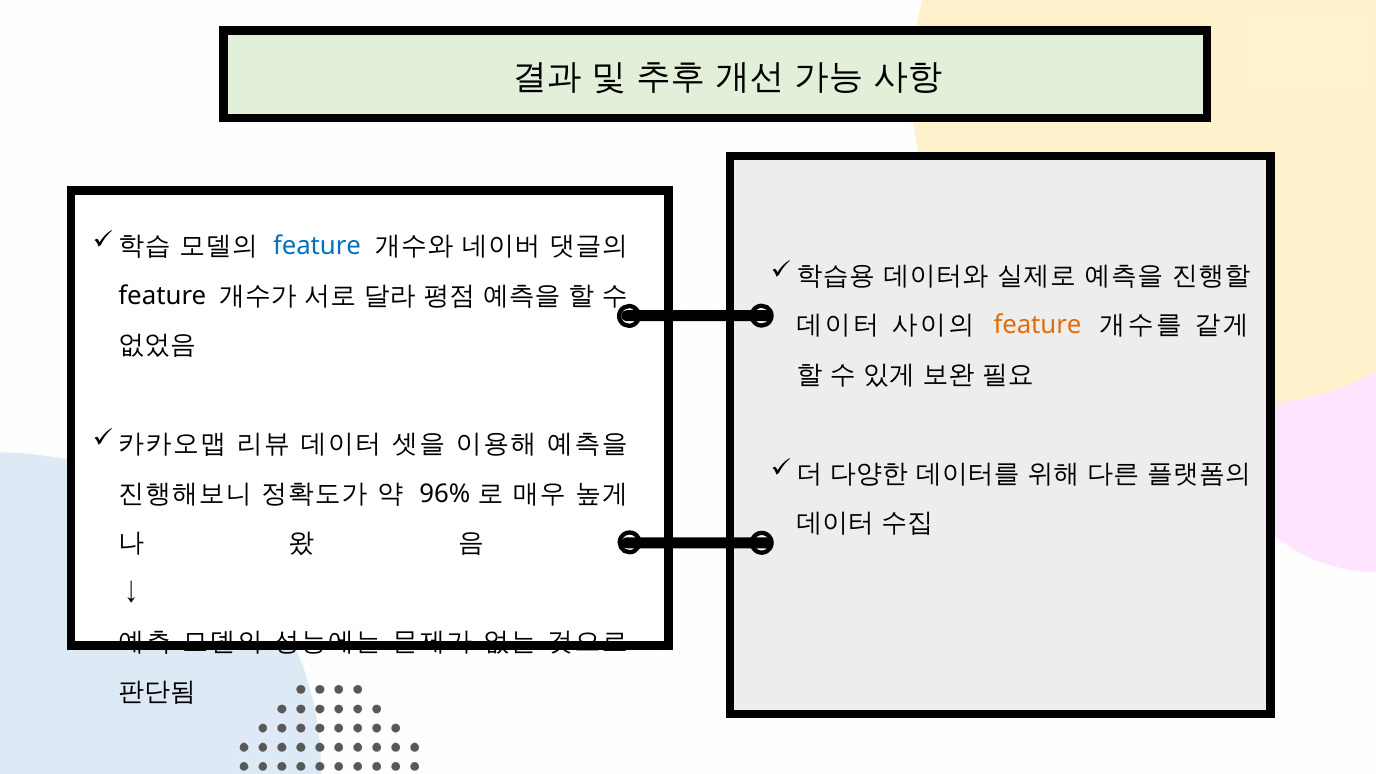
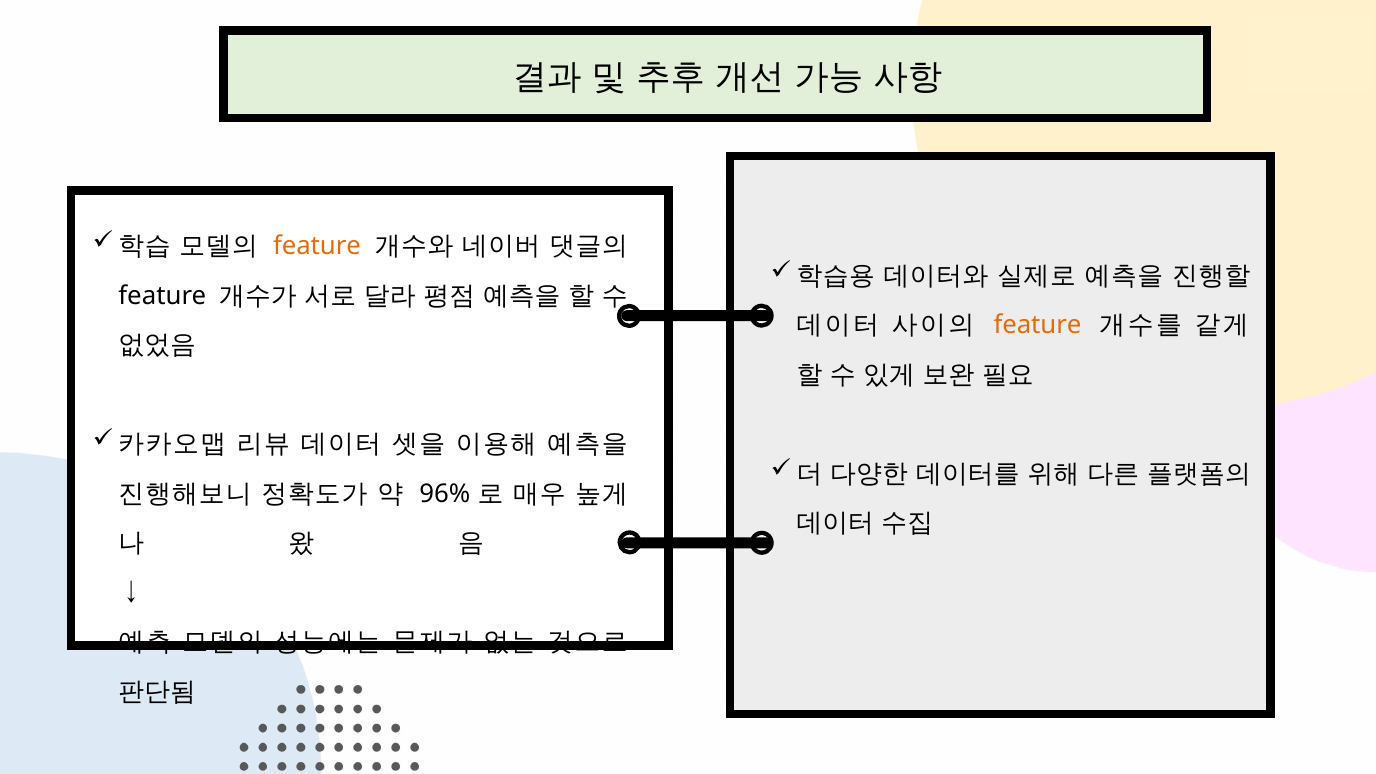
feature at (317, 246) colour: blue -> orange
